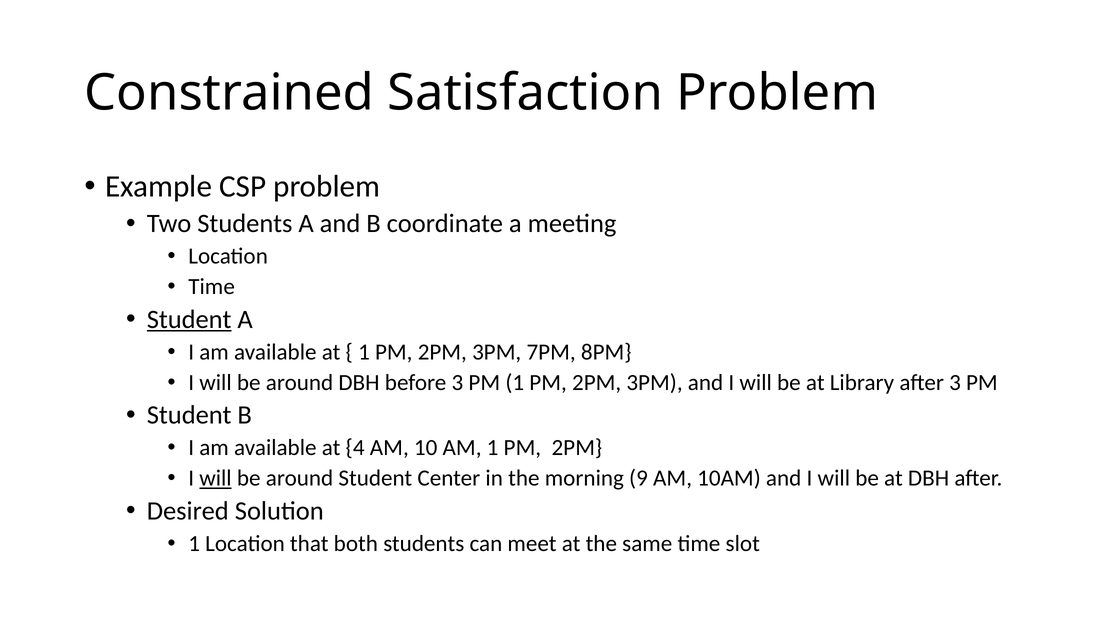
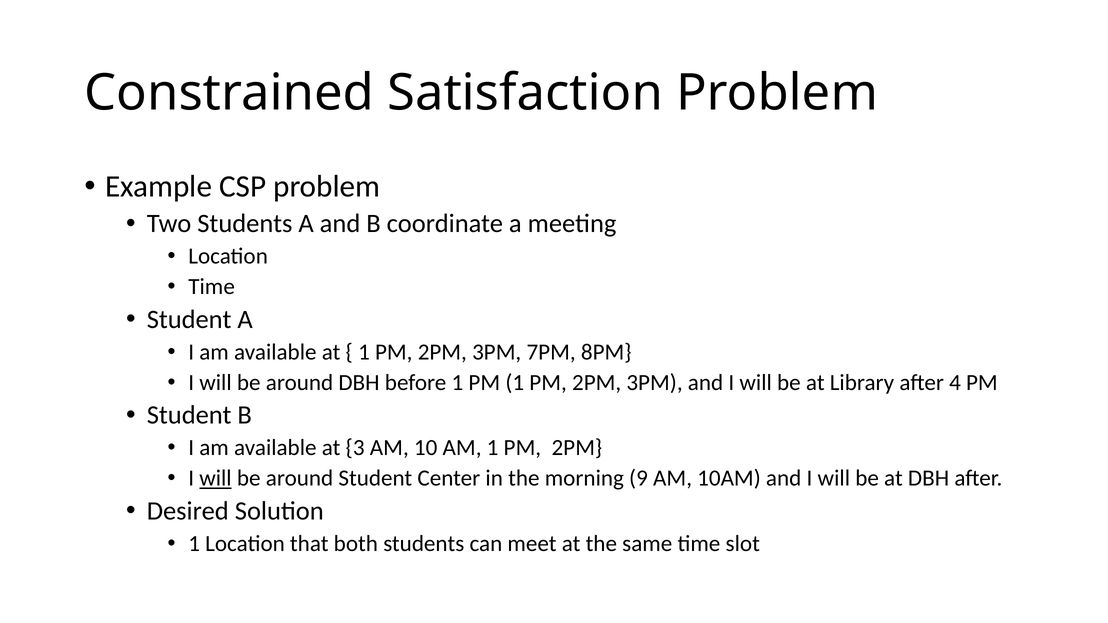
Student at (189, 319) underline: present -> none
before 3: 3 -> 1
after 3: 3 -> 4
4: 4 -> 3
